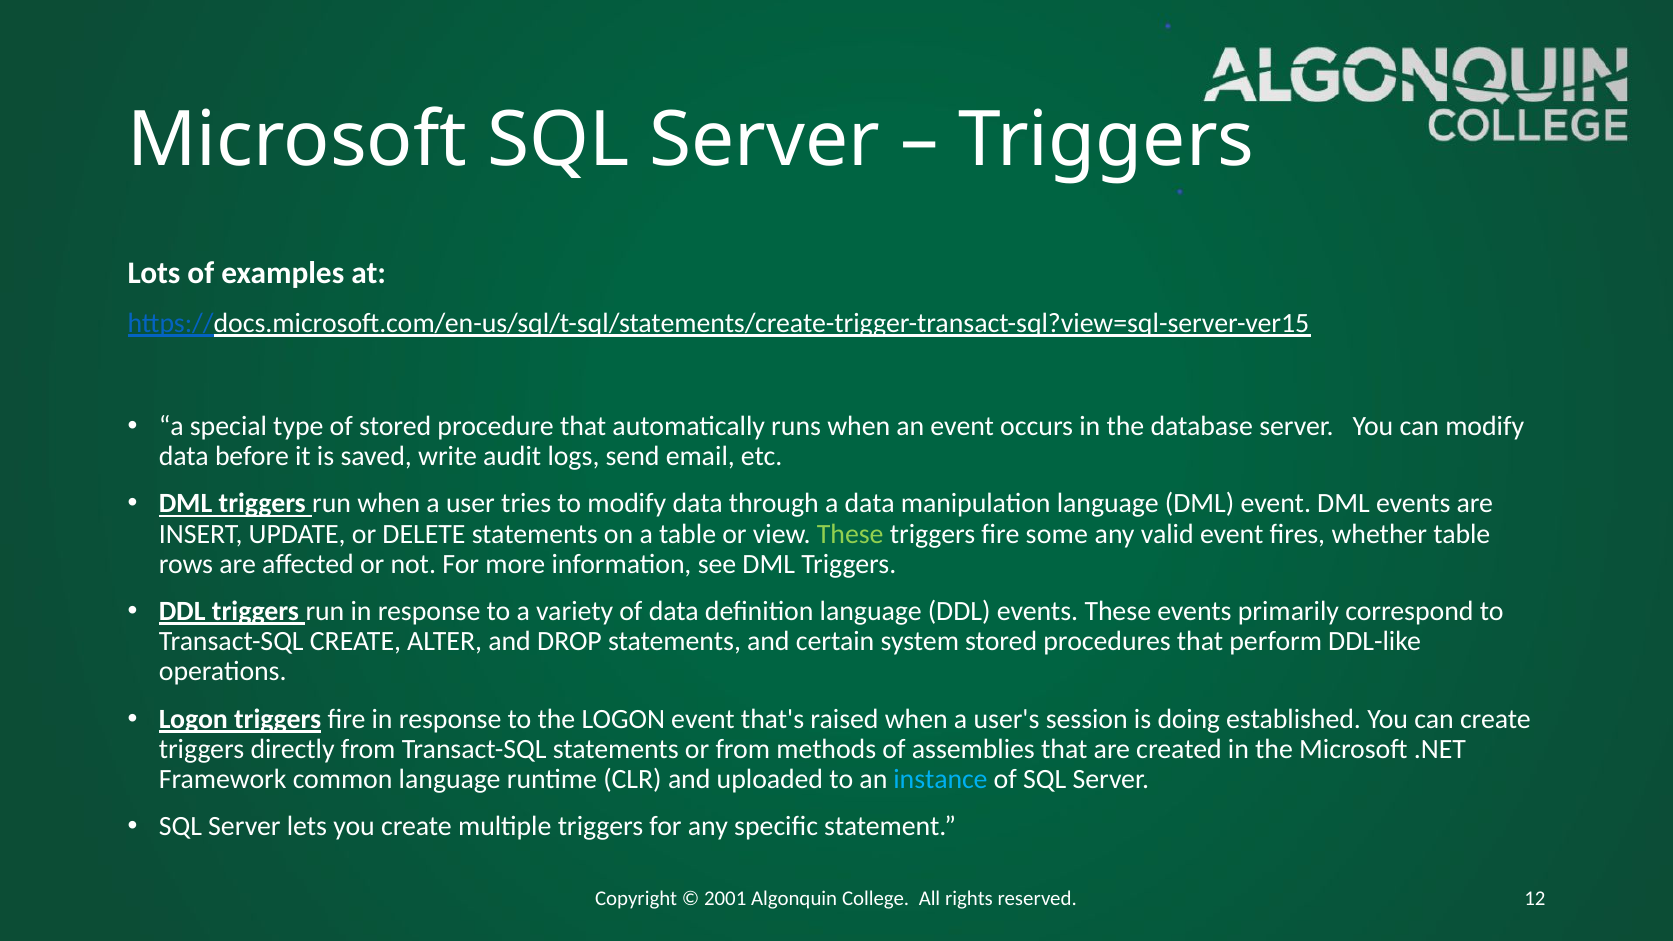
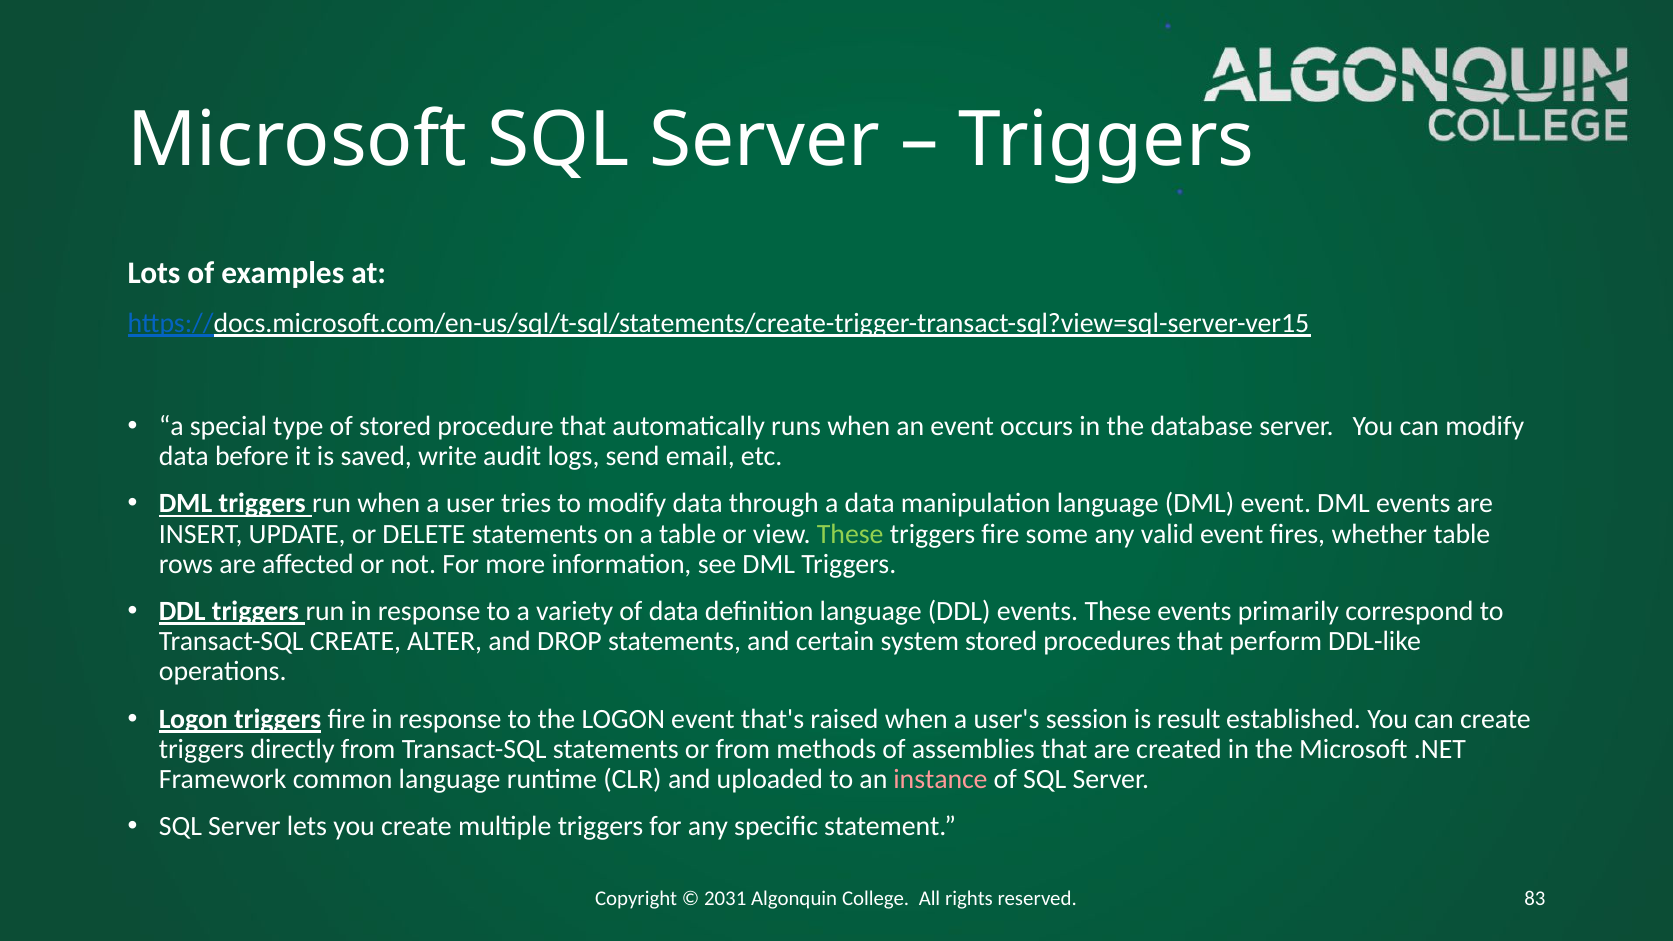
doing: doing -> result
instance colour: light blue -> pink
2001: 2001 -> 2031
12: 12 -> 83
